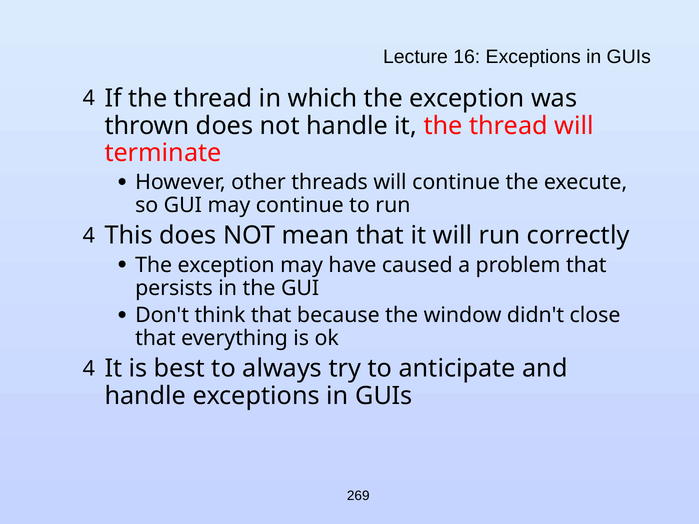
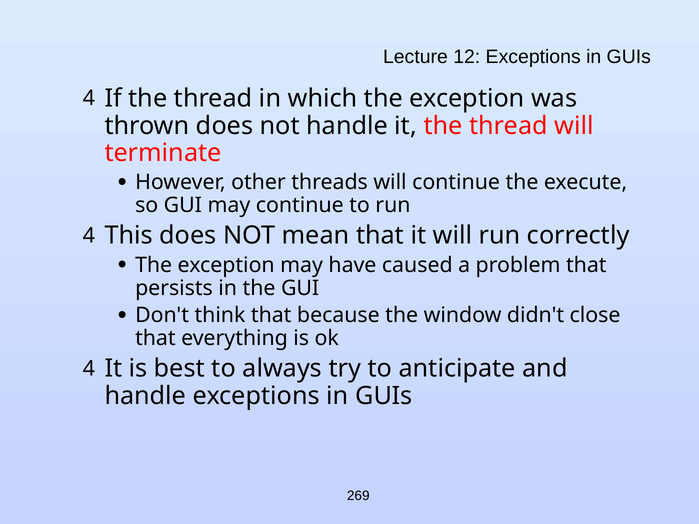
16: 16 -> 12
